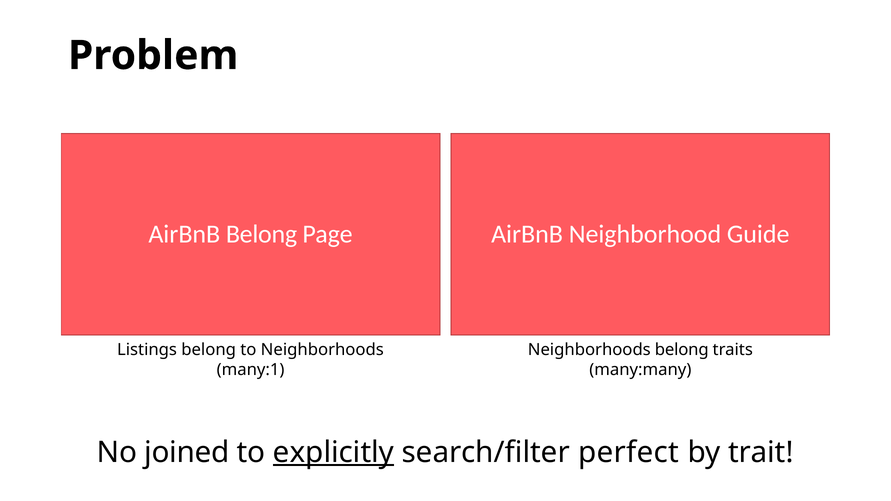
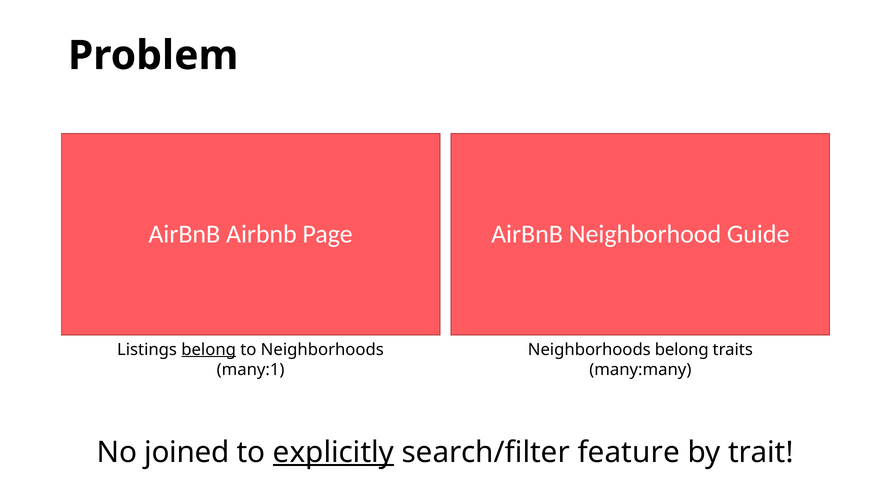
AirBnB Belong: Belong -> Airbnb
belong at (209, 350) underline: none -> present
perfect: perfect -> feature
